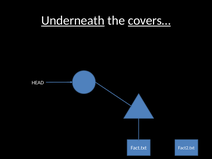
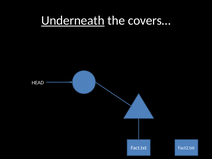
covers… underline: present -> none
